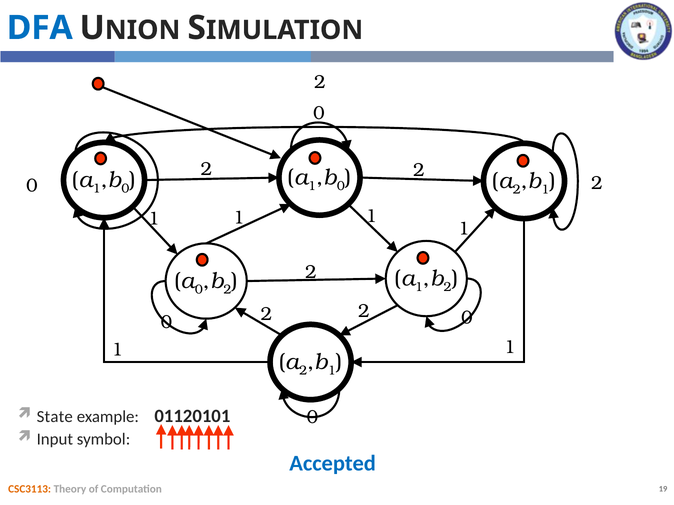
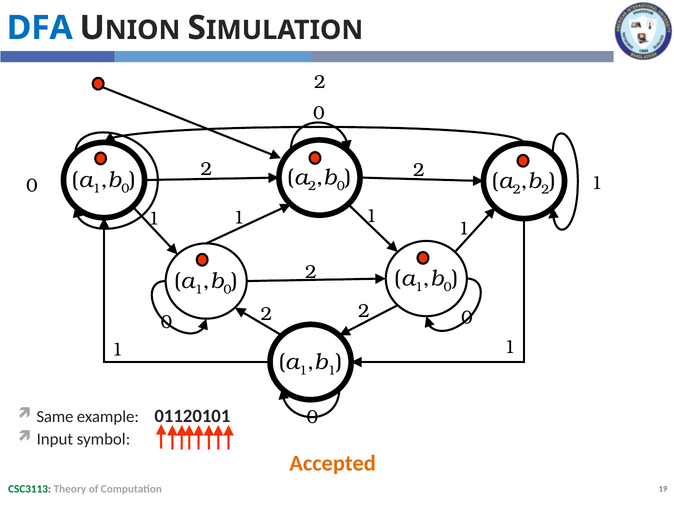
1 at (312, 186): 1 -> 2
1 at (545, 190): 1 -> 2
0 2: 2 -> 1
2 at (448, 287): 2 -> 0
0 at (199, 290): 0 -> 1
2 at (228, 290): 2 -> 0
2 at (303, 371): 2 -> 1
State: State -> Same
Accepted colour: blue -> orange
CSC3113 colour: orange -> green
